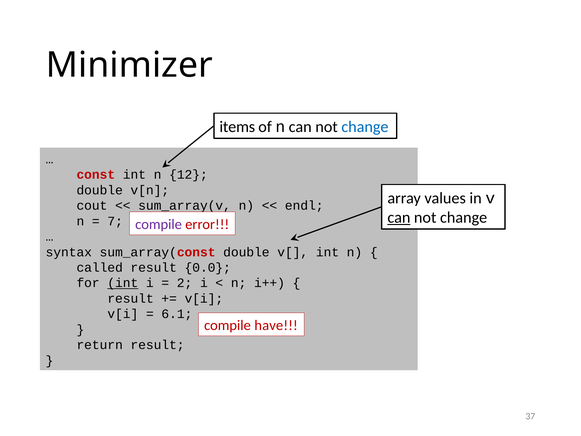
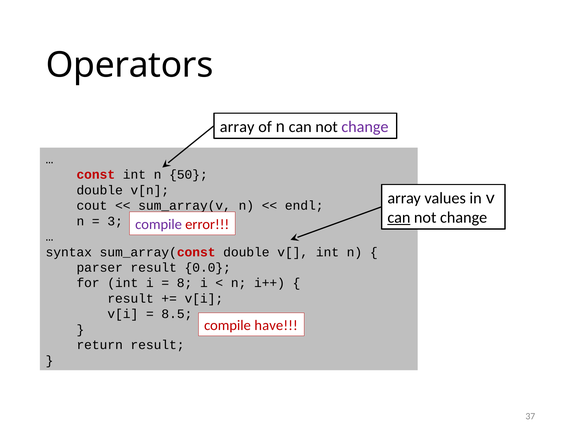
Minimizer: Minimizer -> Operators
items at (237, 127): items -> array
change at (365, 127) colour: blue -> purple
12: 12 -> 50
7: 7 -> 3
called: called -> parser
int at (123, 283) underline: present -> none
2: 2 -> 8
6.1: 6.1 -> 8.5
